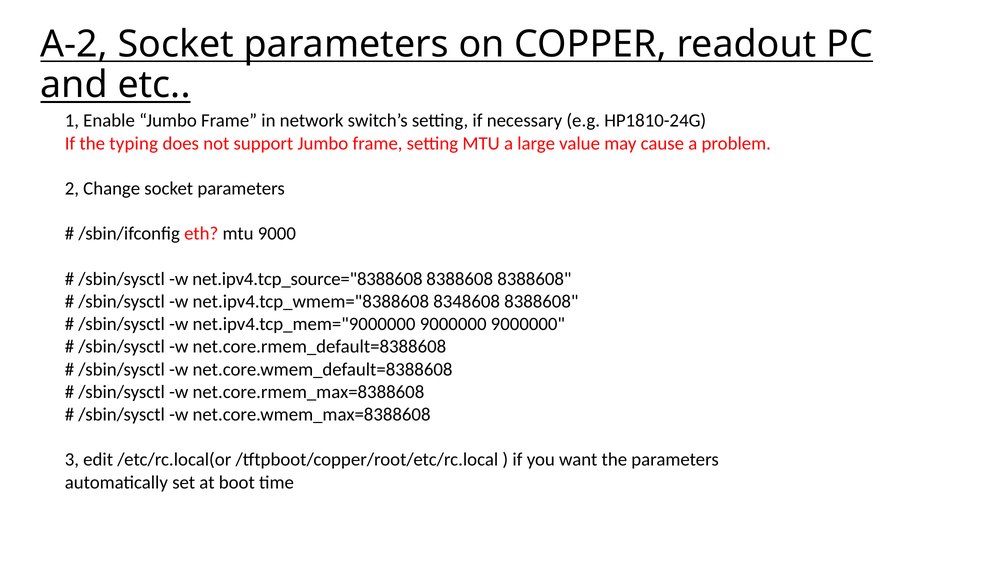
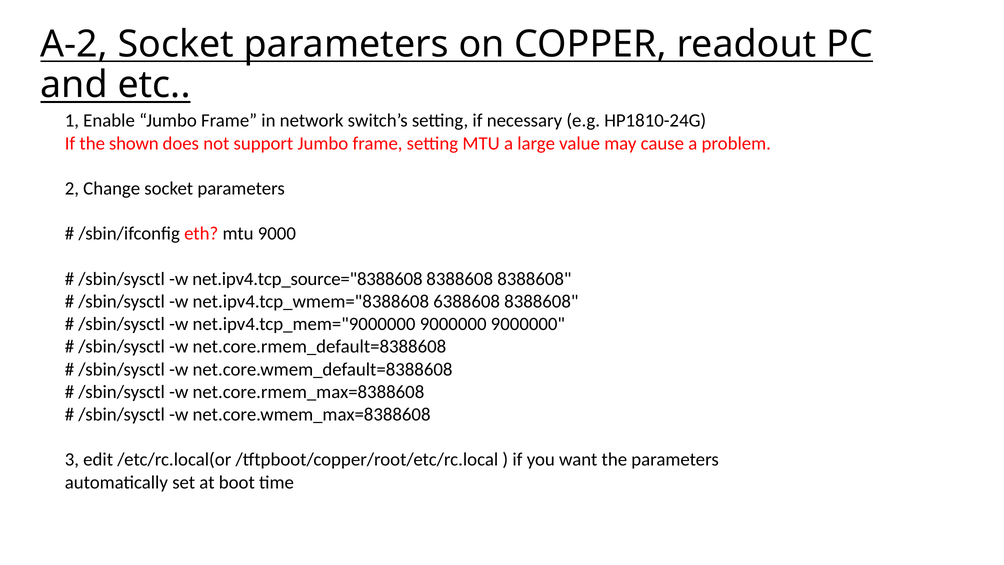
typing: typing -> shown
8348608: 8348608 -> 6388608
